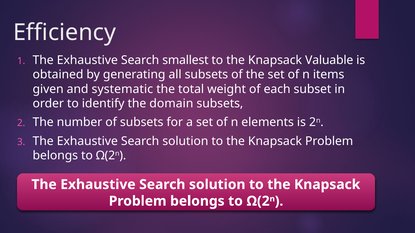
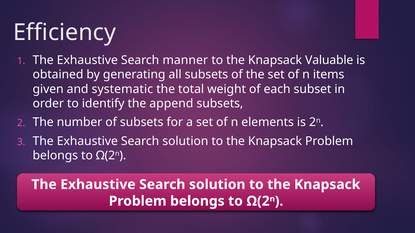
smallest: smallest -> manner
domain: domain -> append
